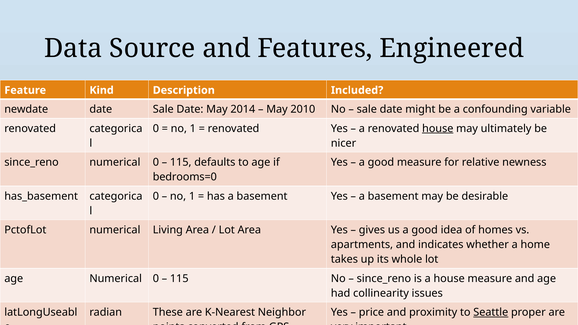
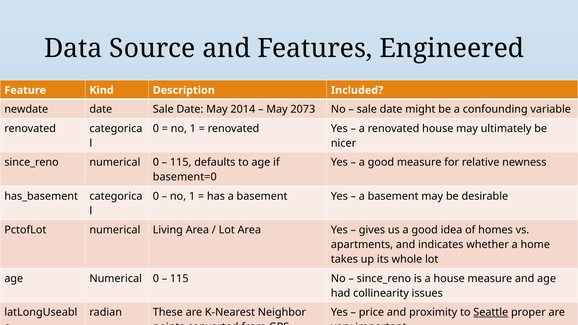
2010: 2010 -> 2073
house at (438, 128) underline: present -> none
bedrooms=0: bedrooms=0 -> basement=0
